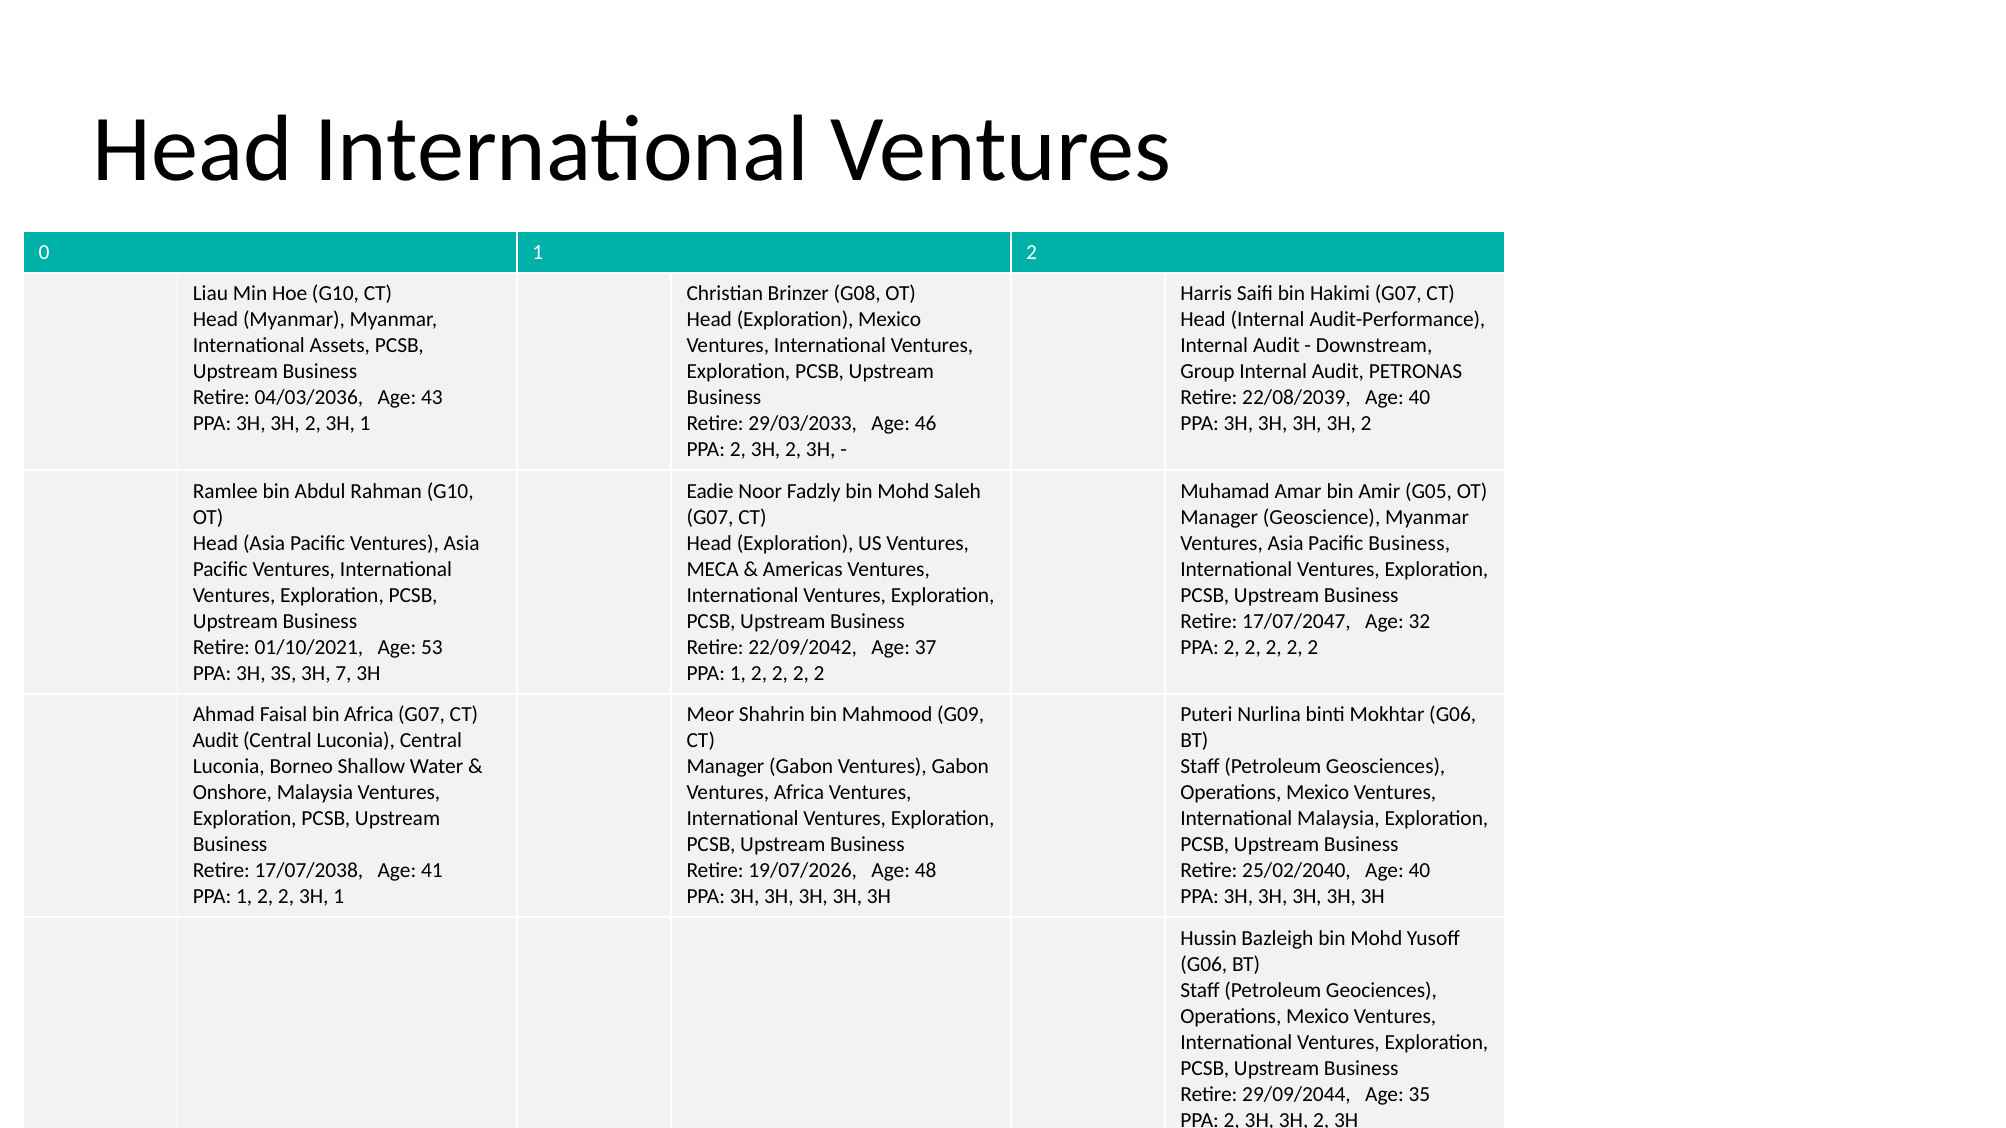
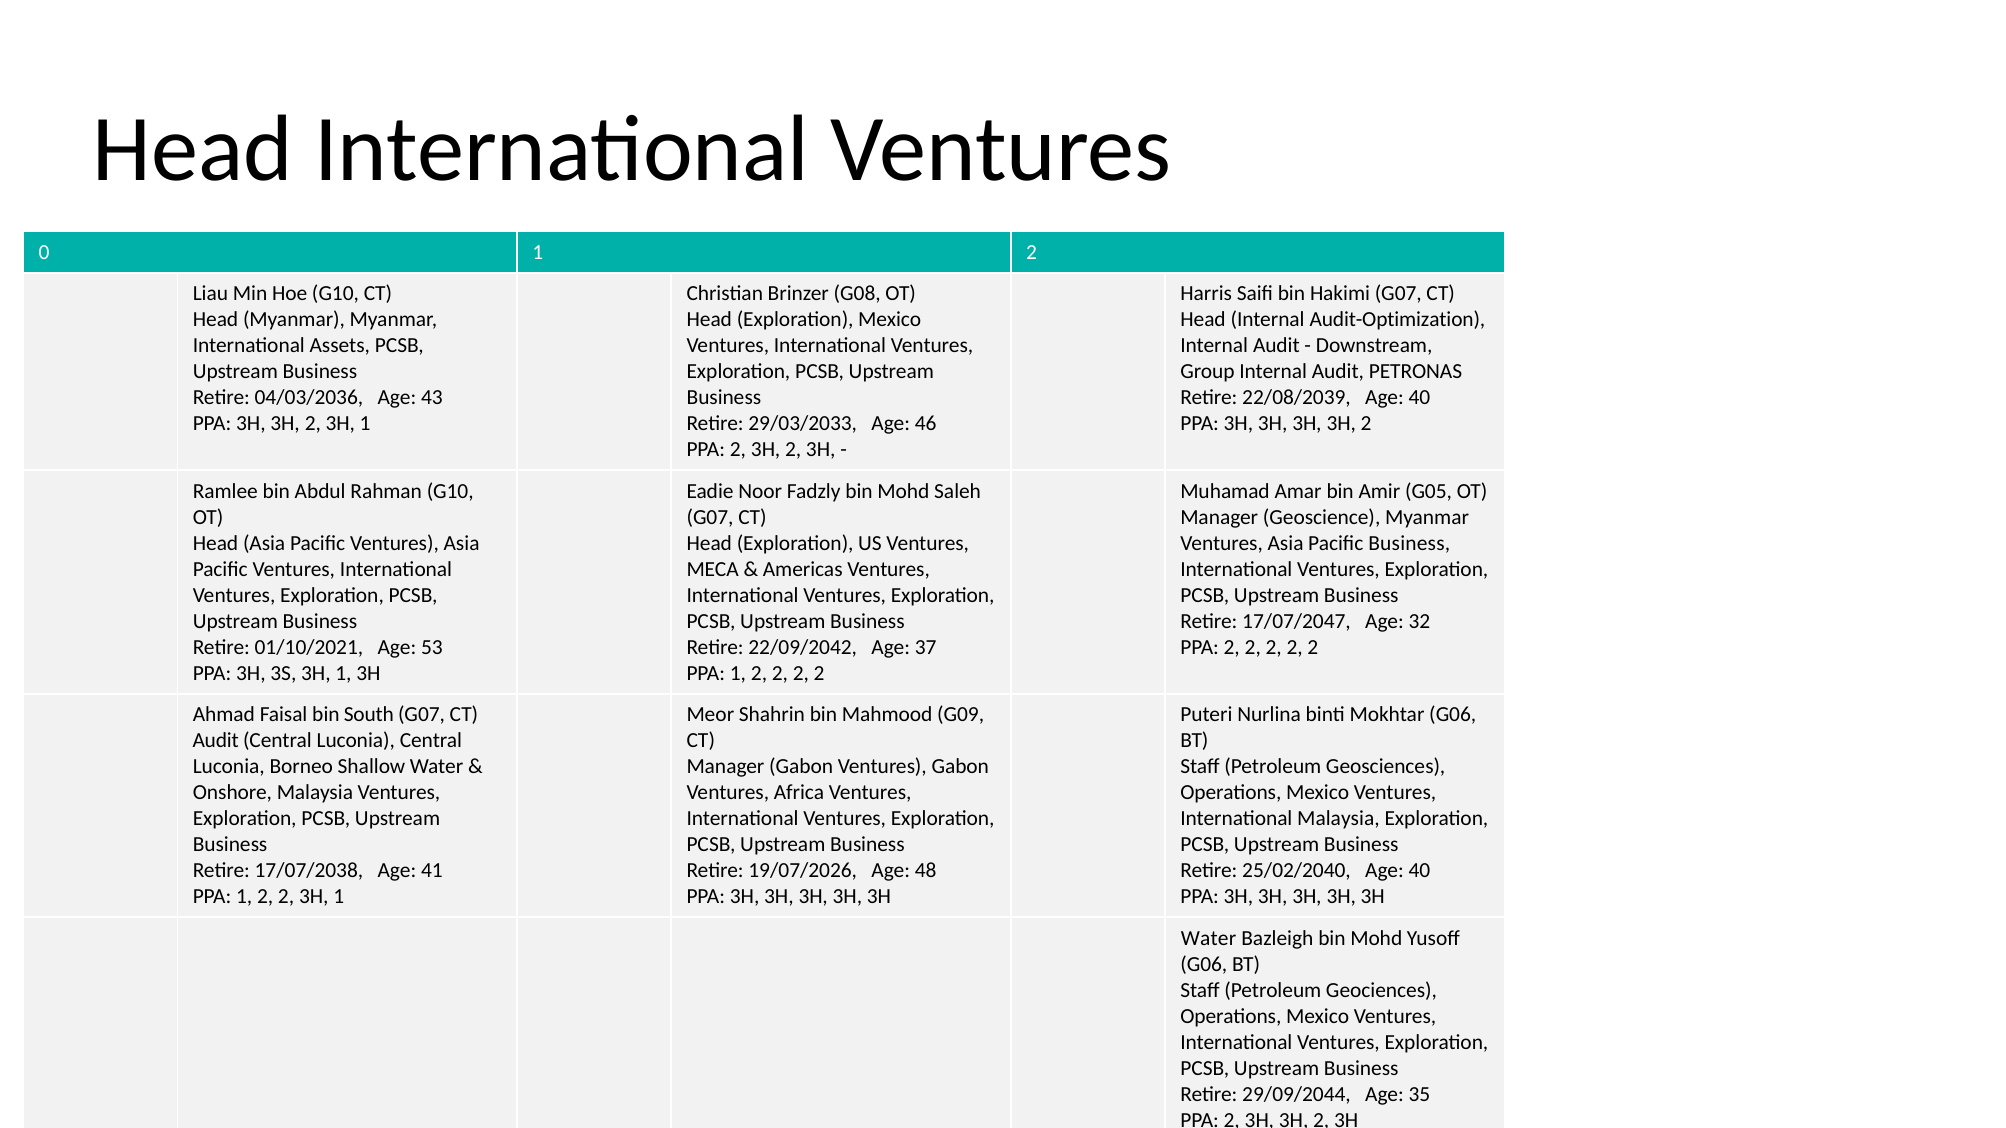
Audit-Performance: Audit-Performance -> Audit-Optimization
3S 3H 7: 7 -> 1
bin Africa: Africa -> South
Hussin at (1209, 938): Hussin -> Water
